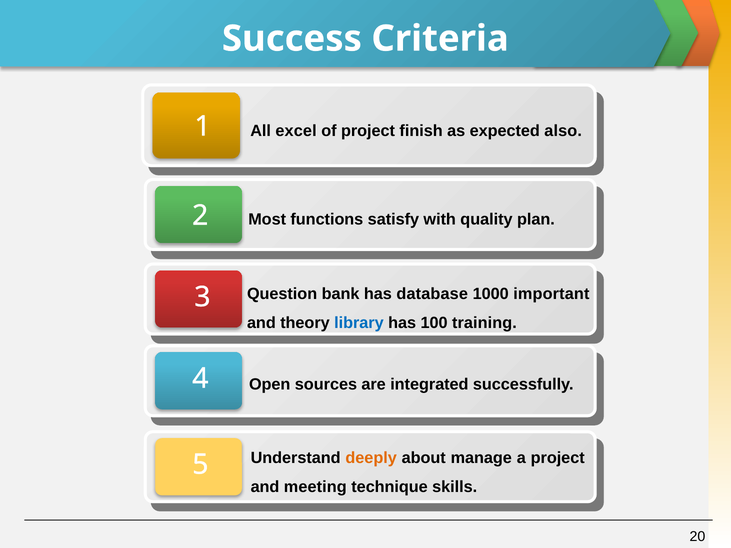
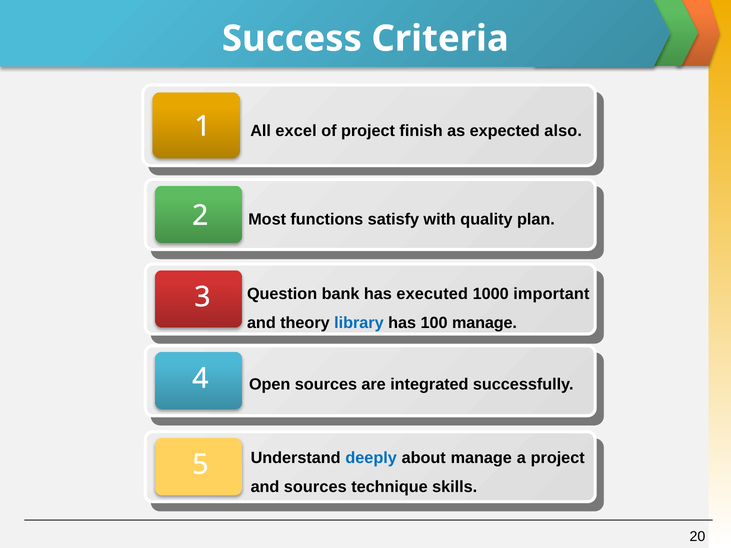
database: database -> executed
100 training: training -> manage
deeply colour: orange -> blue
and meeting: meeting -> sources
